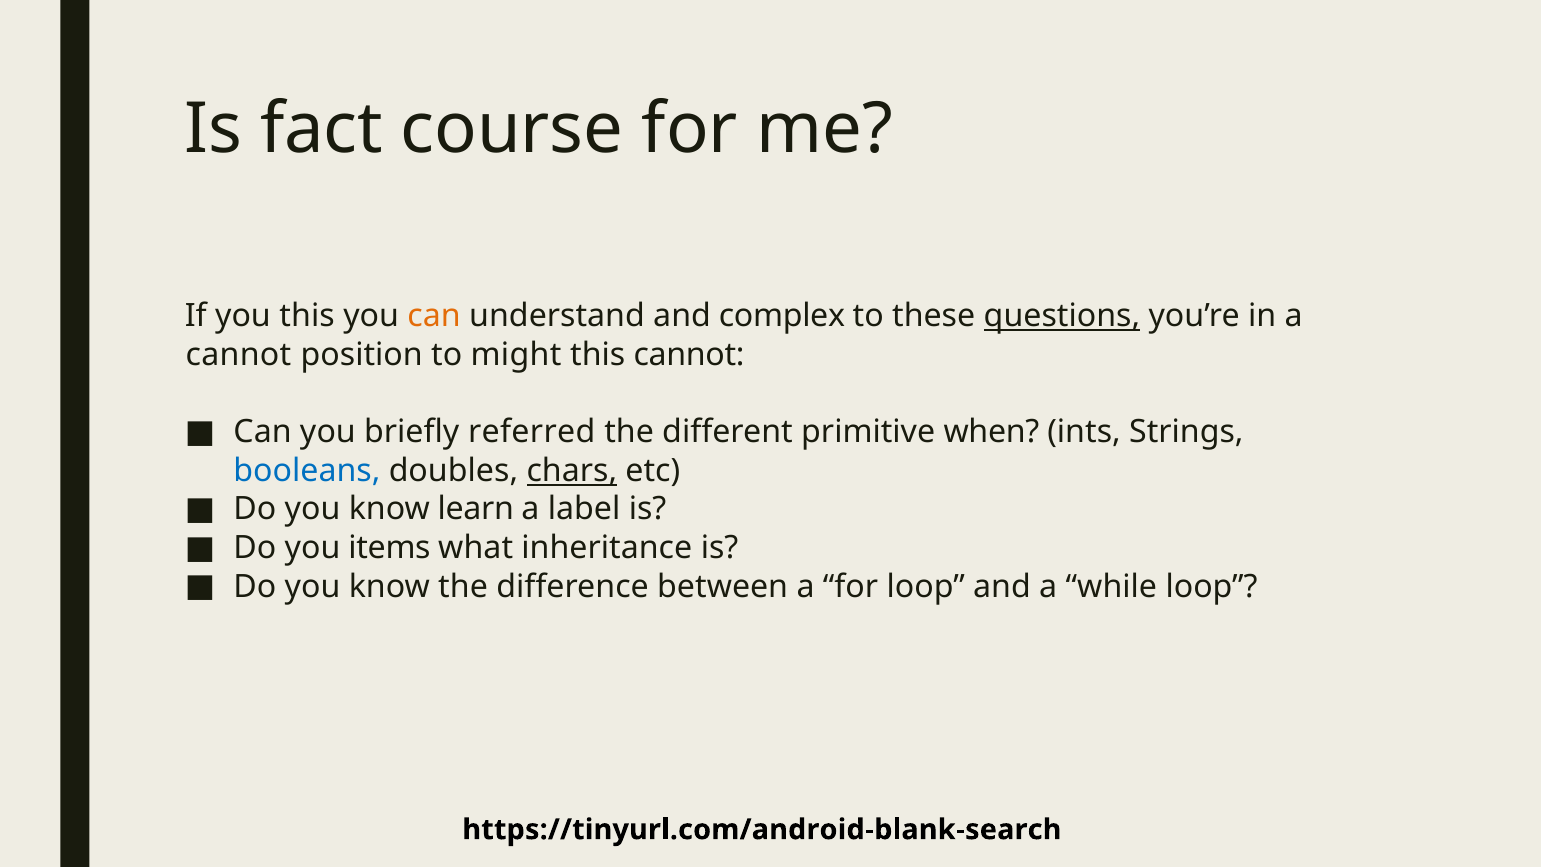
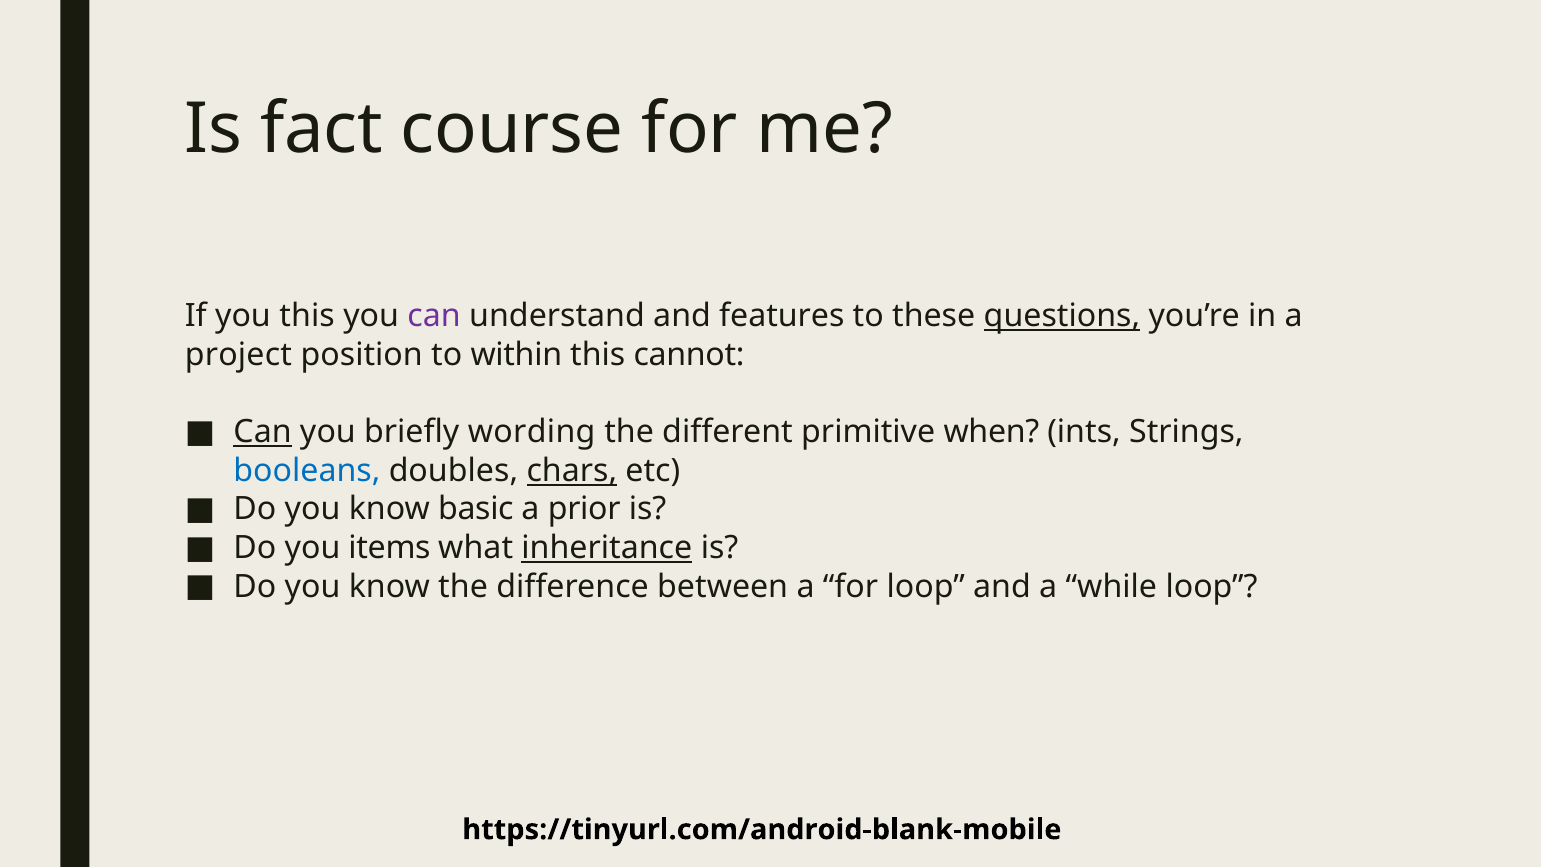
can at (434, 316) colour: orange -> purple
complex: complex -> features
cannot at (238, 355): cannot -> project
might: might -> within
Can at (263, 432) underline: none -> present
referred: referred -> wording
learn: learn -> basic
label: label -> prior
inheritance underline: none -> present
https://tinyurl.com/android-blank-search: https://tinyurl.com/android-blank-search -> https://tinyurl.com/android-blank-mobile
